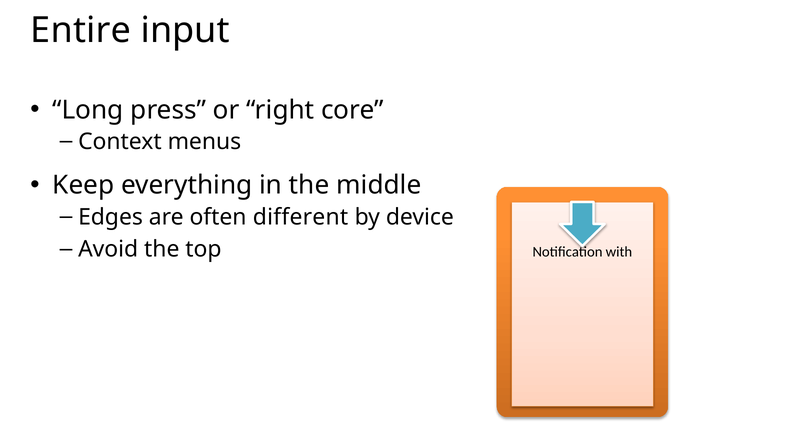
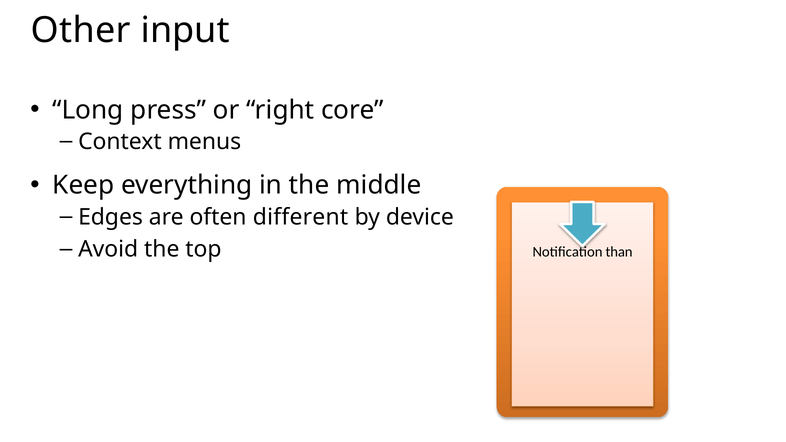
Entire: Entire -> Other
with: with -> than
